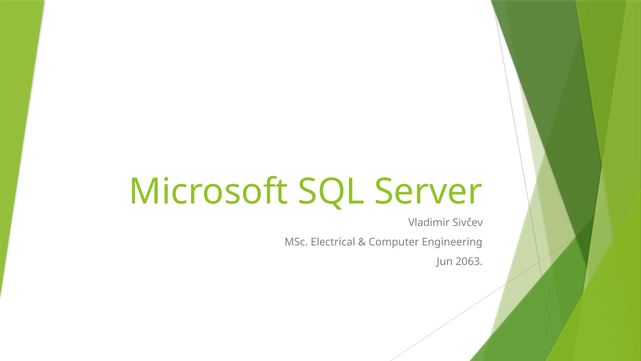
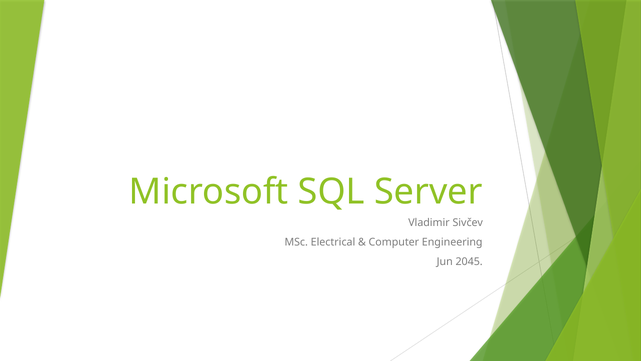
2063: 2063 -> 2045
